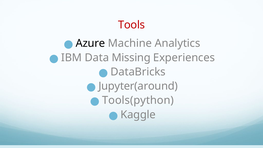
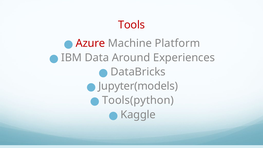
Azure colour: black -> red
Analytics: Analytics -> Platform
Missing: Missing -> Around
Jupyter(around: Jupyter(around -> Jupyter(models
